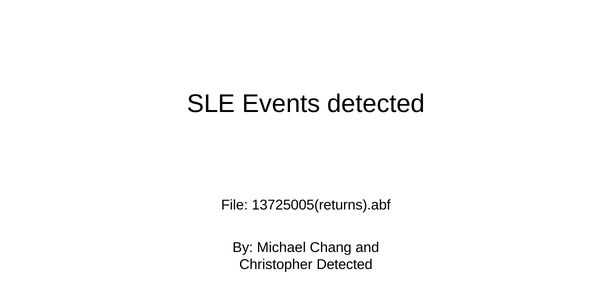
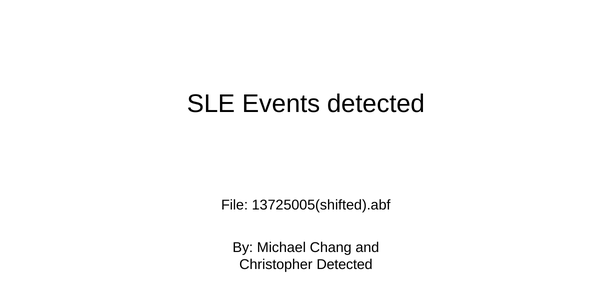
13725005(returns).abf: 13725005(returns).abf -> 13725005(shifted).abf
